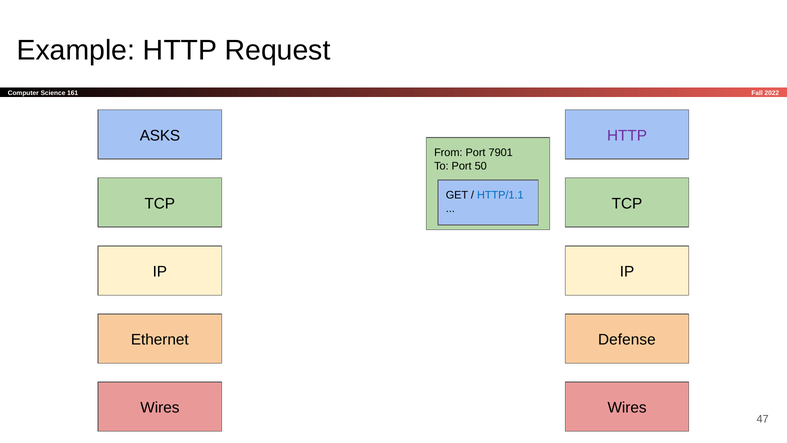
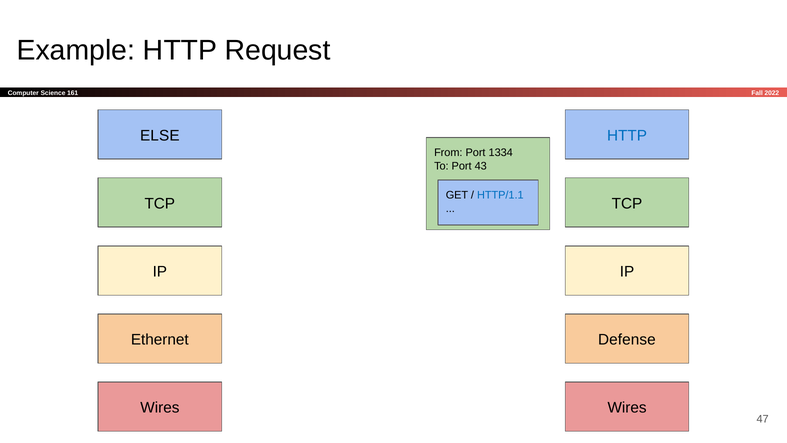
ASKS: ASKS -> ELSE
HTTP at (627, 135) colour: purple -> blue
7901: 7901 -> 1334
50: 50 -> 43
